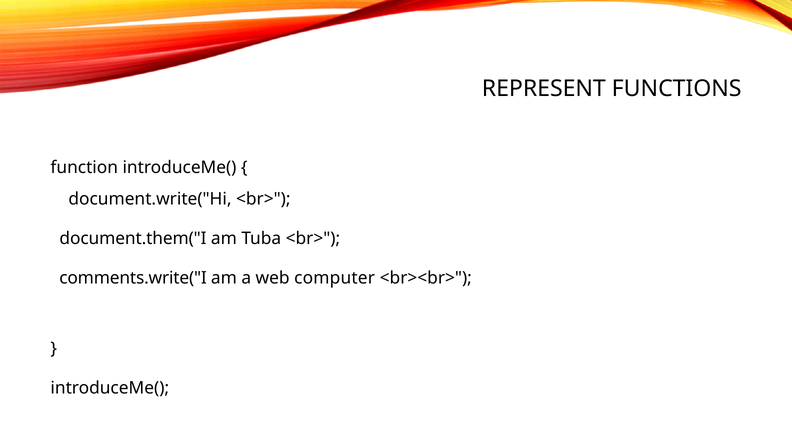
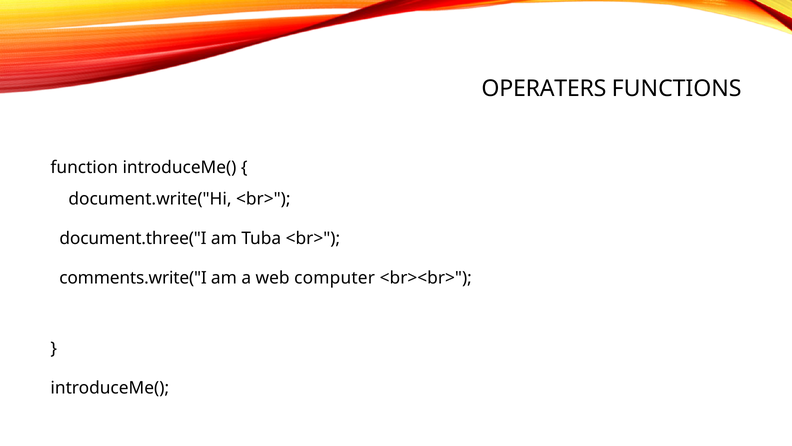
REPRESENT: REPRESENT -> OPERATERS
document.them("I: document.them("I -> document.three("I
